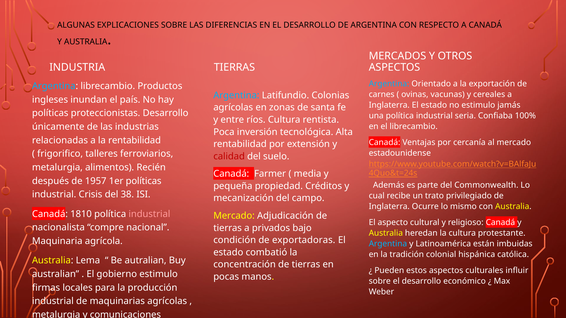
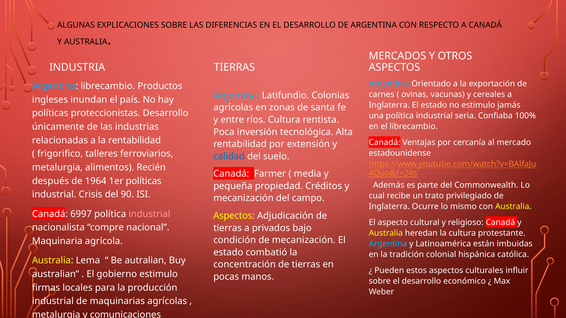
calidad colour: red -> blue
1957: 1957 -> 1964
38: 38 -> 90
1810: 1810 -> 6997
Mercado at (234, 216): Mercado -> Aspectos
de exportadoras: exportadoras -> mecanización
